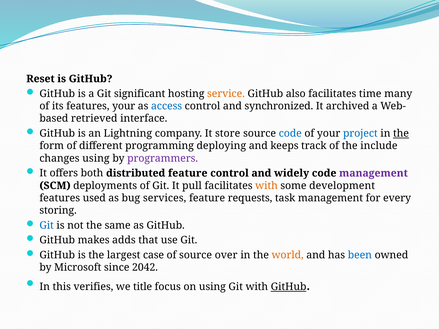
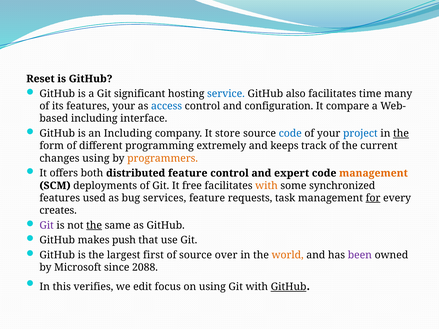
service colour: orange -> blue
synchronized: synchronized -> configuration
archived: archived -> compare
retrieved at (94, 119): retrieved -> including
an Lightning: Lightning -> Including
deploying: deploying -> extremely
include: include -> current
programmers colour: purple -> orange
widely: widely -> expert
management at (373, 173) colour: purple -> orange
pull: pull -> free
development: development -> synchronized
for underline: none -> present
storing: storing -> creates
Git at (47, 225) colour: blue -> purple
the at (94, 225) underline: none -> present
adds: adds -> push
case: case -> first
been colour: blue -> purple
2042: 2042 -> 2088
title: title -> edit
